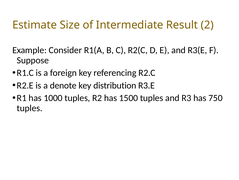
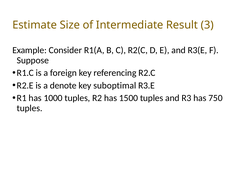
2: 2 -> 3
distribution: distribution -> suboptimal
